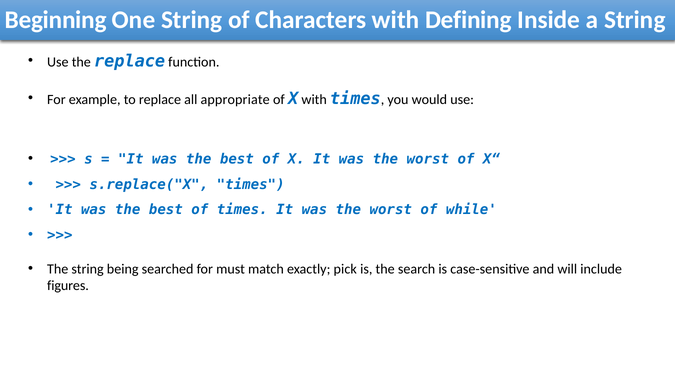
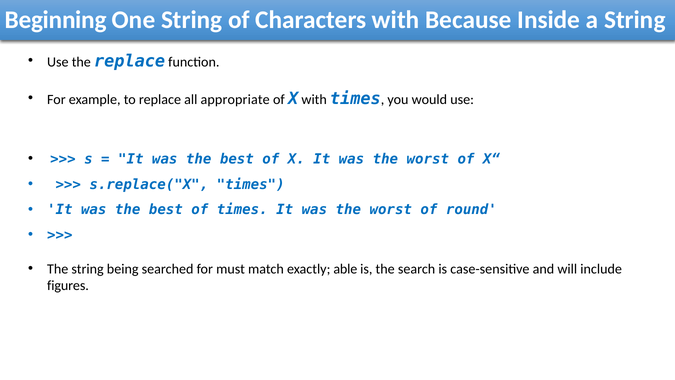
Defining: Defining -> Because
while: while -> round
pick: pick -> able
